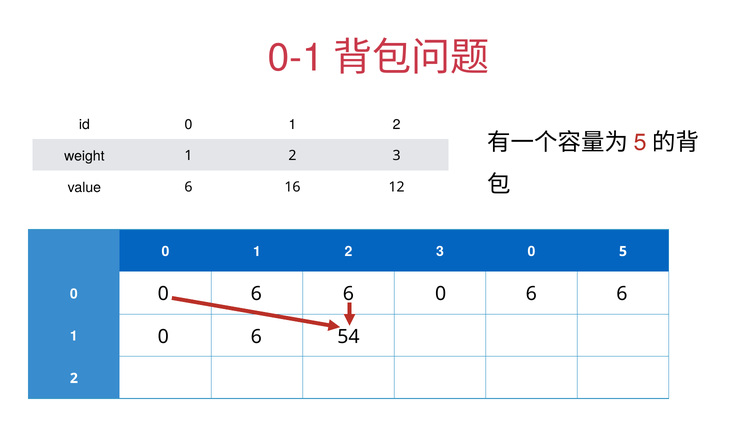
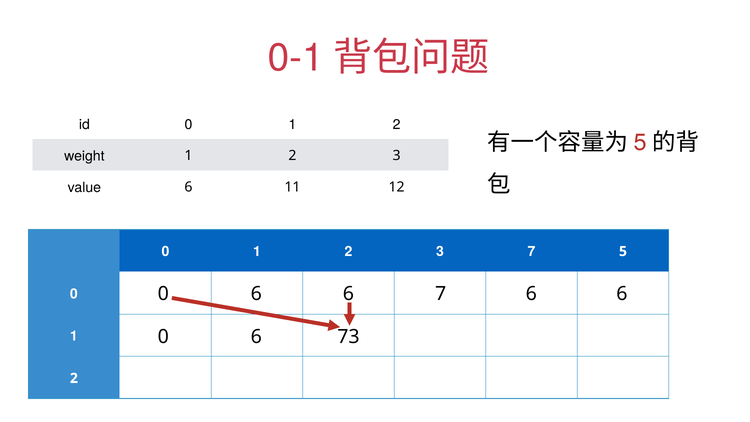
16: 16 -> 11
3 0: 0 -> 7
0 at (441, 294): 0 -> 7
54: 54 -> 73
